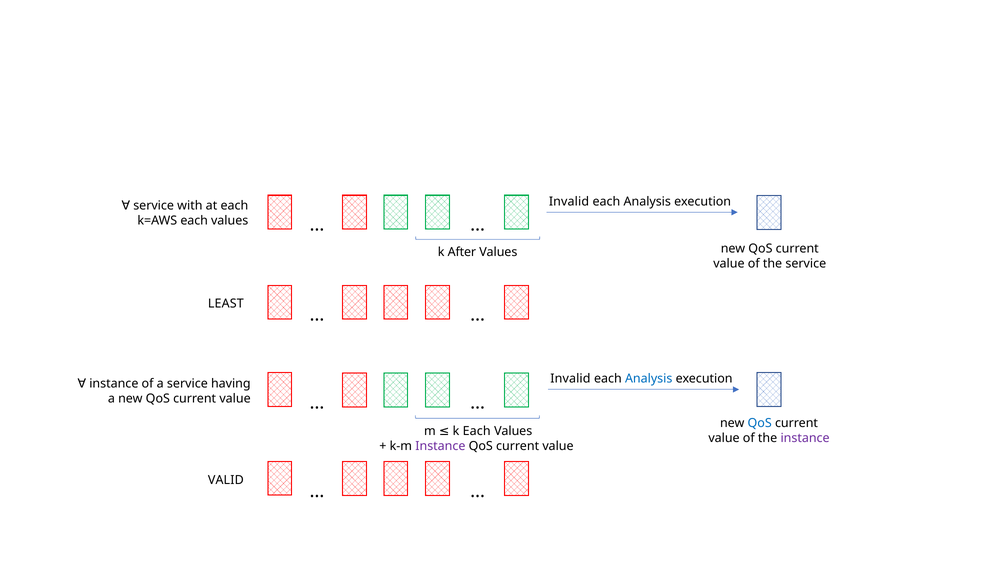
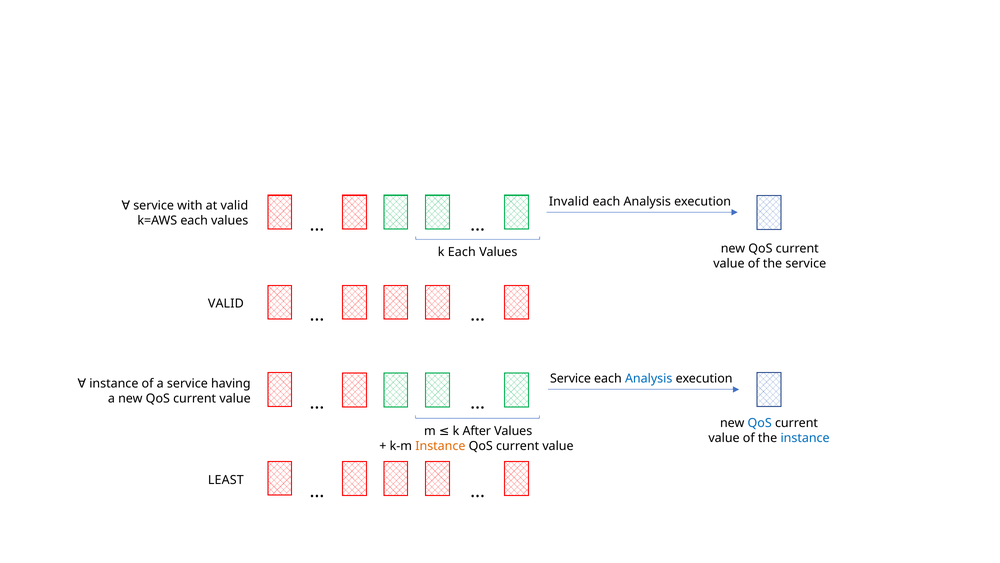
at each: each -> valid
k After: After -> Each
LEAST at (226, 303): LEAST -> VALID
Invalid at (570, 378): Invalid -> Service
Each at (477, 431): Each -> After
instance at (805, 438) colour: purple -> blue
Instance at (440, 446) colour: purple -> orange
VALID: VALID -> LEAST
